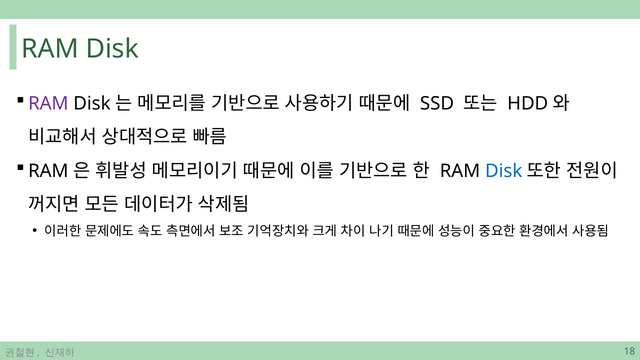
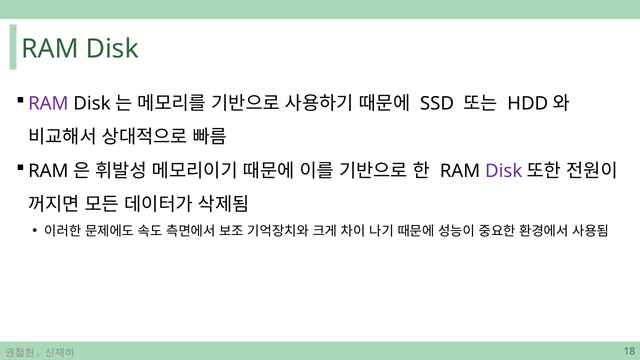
Disk at (504, 171) colour: blue -> purple
